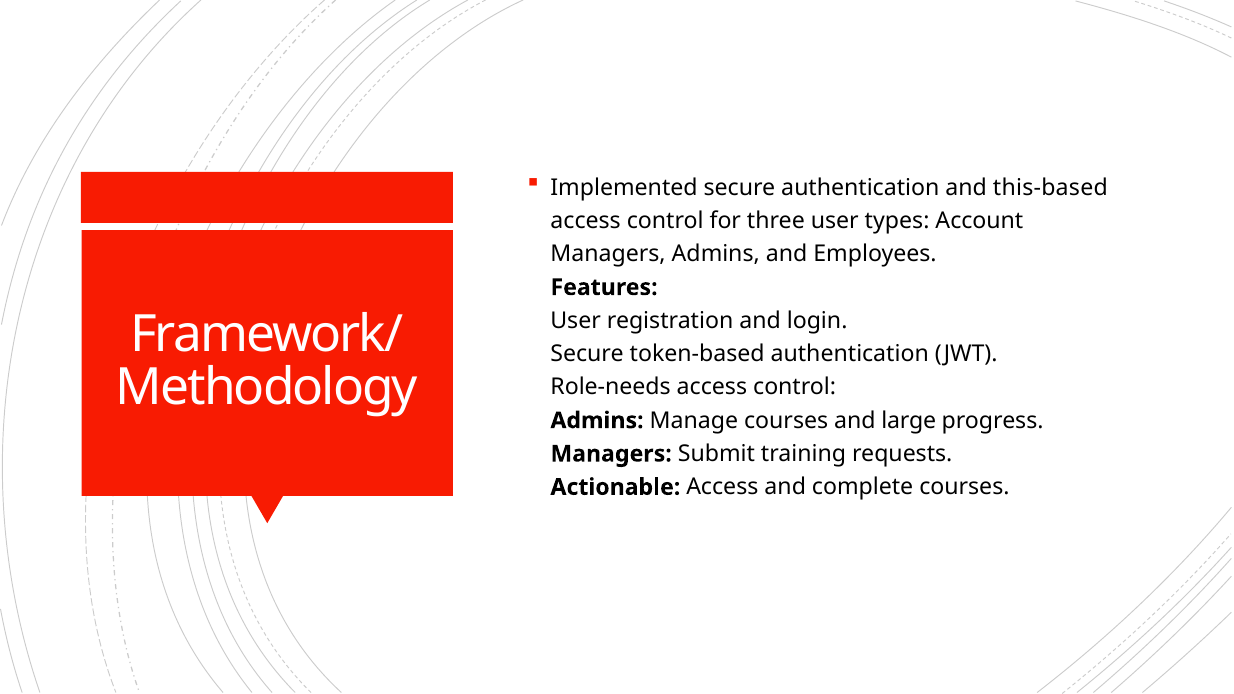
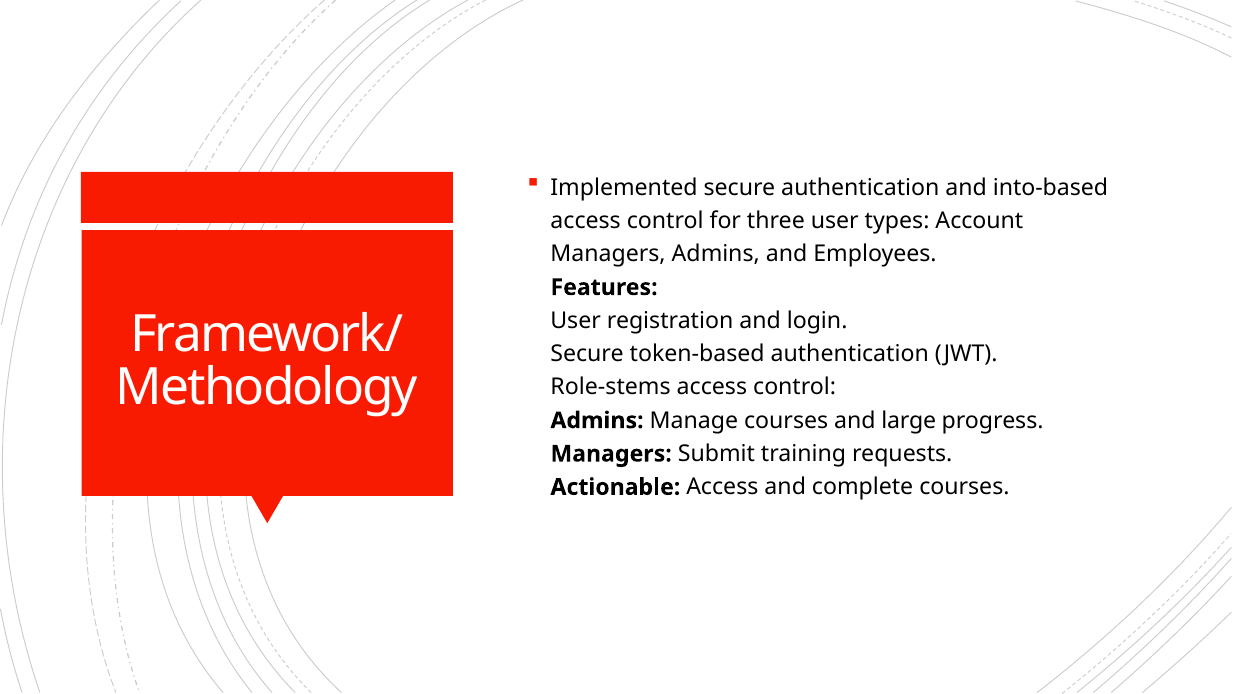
this-based: this-based -> into-based
Role-needs: Role-needs -> Role-stems
